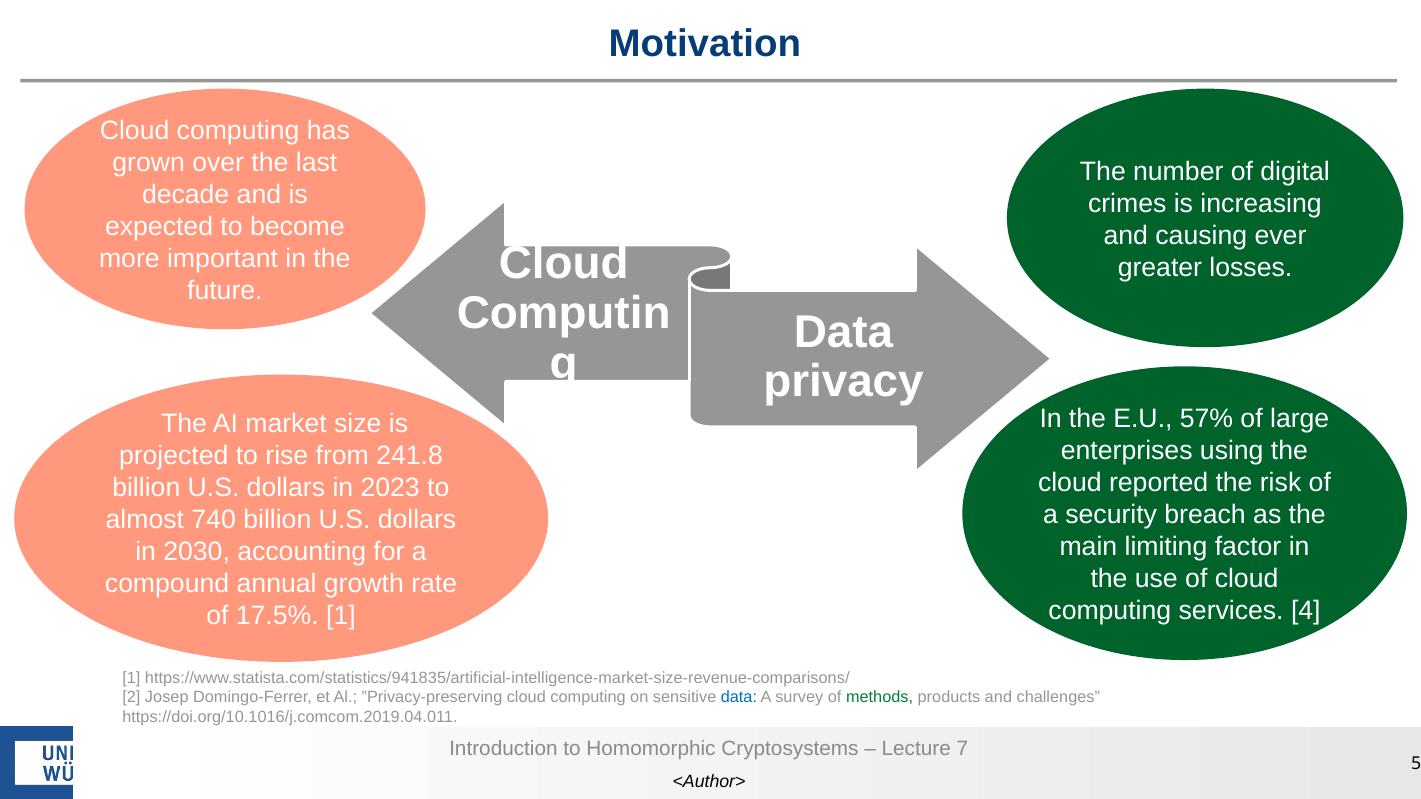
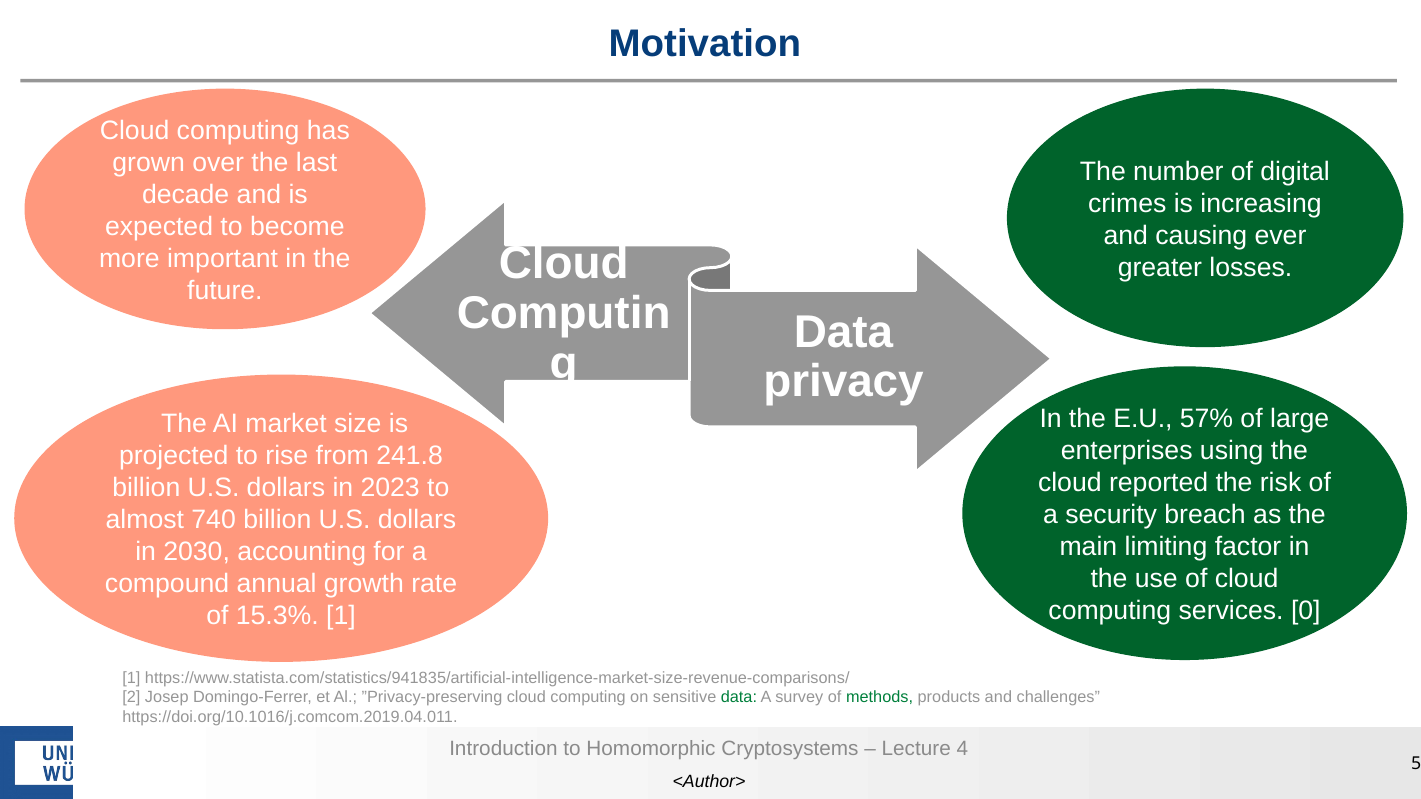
4: 4 -> 0
17.5%: 17.5% -> 15.3%
data at (739, 698) colour: blue -> green
7: 7 -> 4
